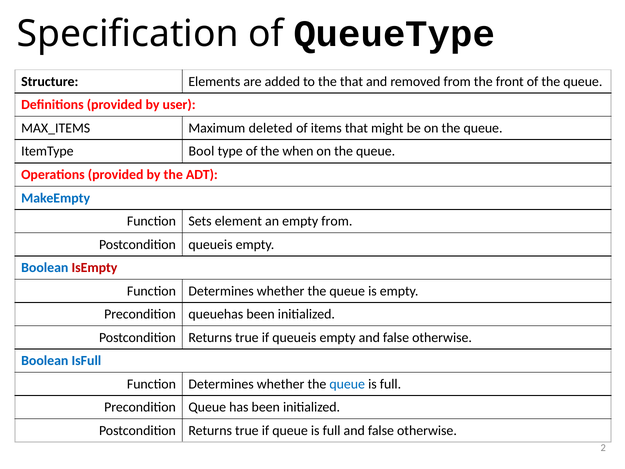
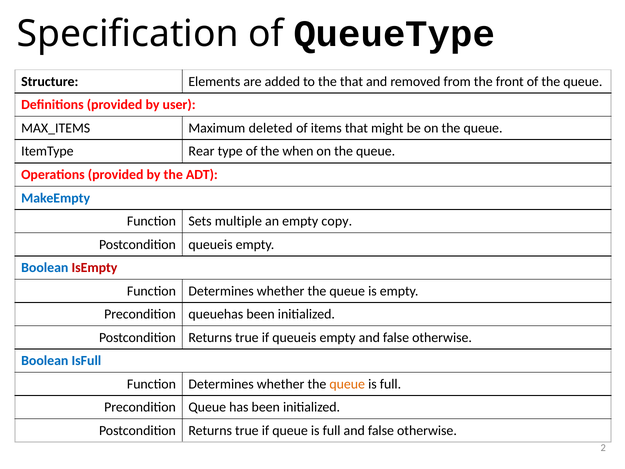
Bool: Bool -> Rear
element: element -> multiple
empty from: from -> copy
queue at (347, 384) colour: blue -> orange
